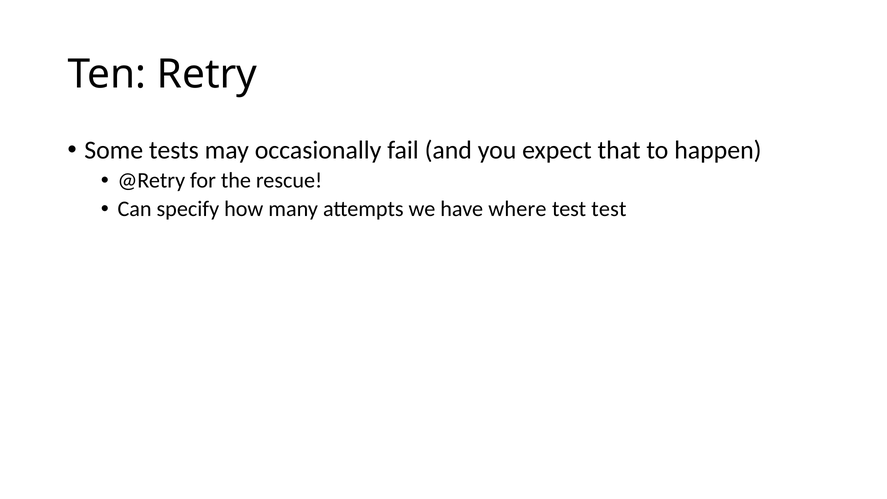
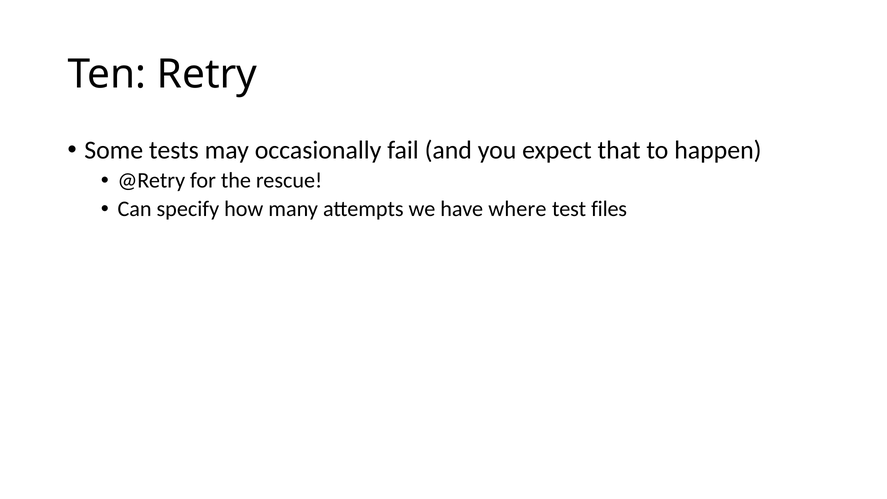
test test: test -> files
